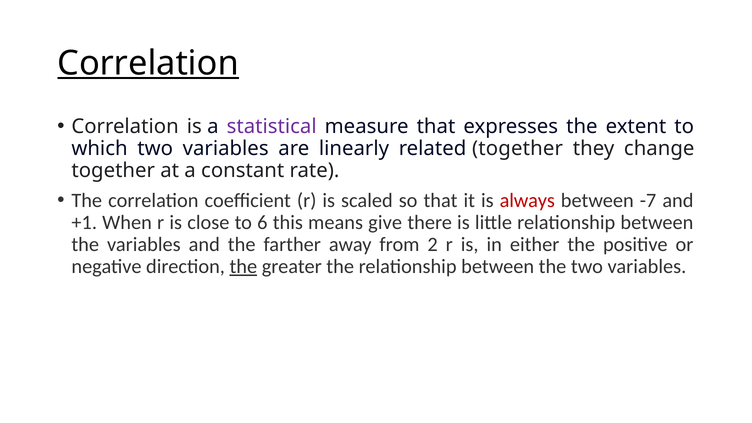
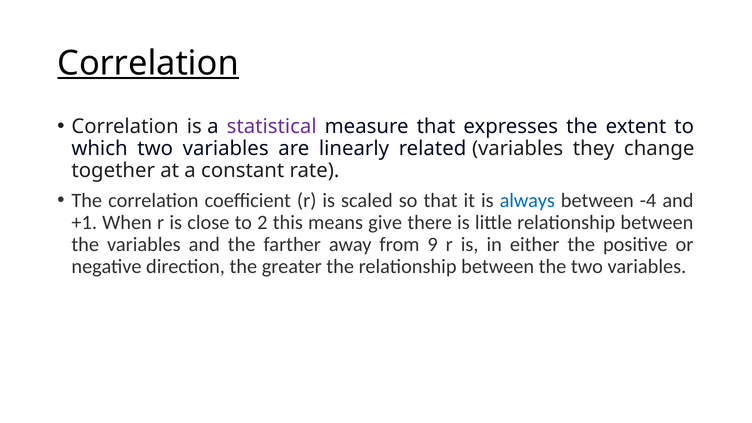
related together: together -> variables
always colour: red -> blue
-7: -7 -> -4
6: 6 -> 2
2: 2 -> 9
the at (243, 266) underline: present -> none
